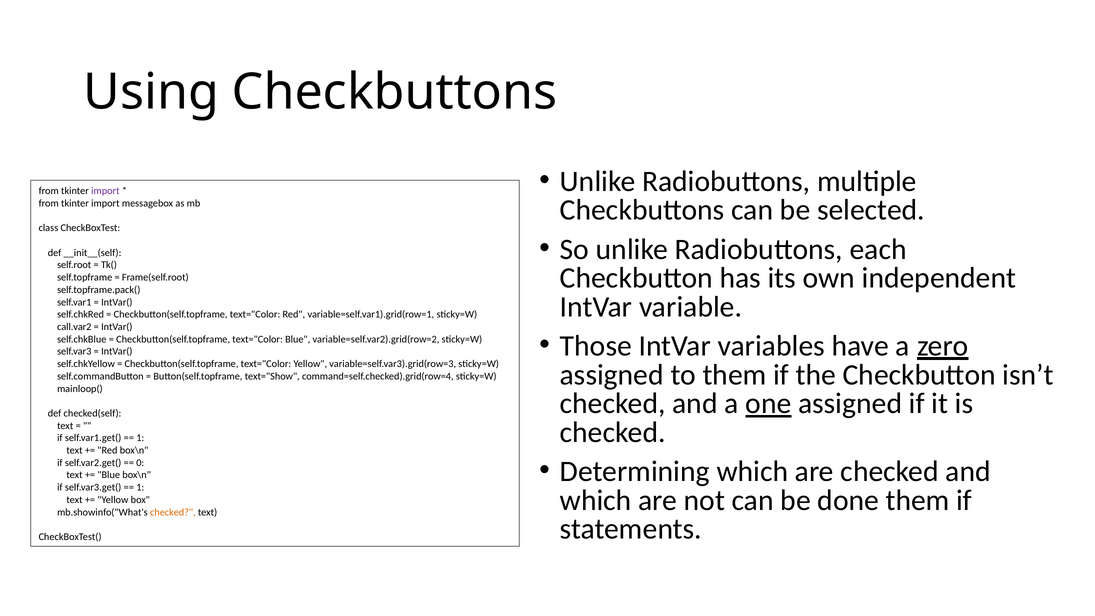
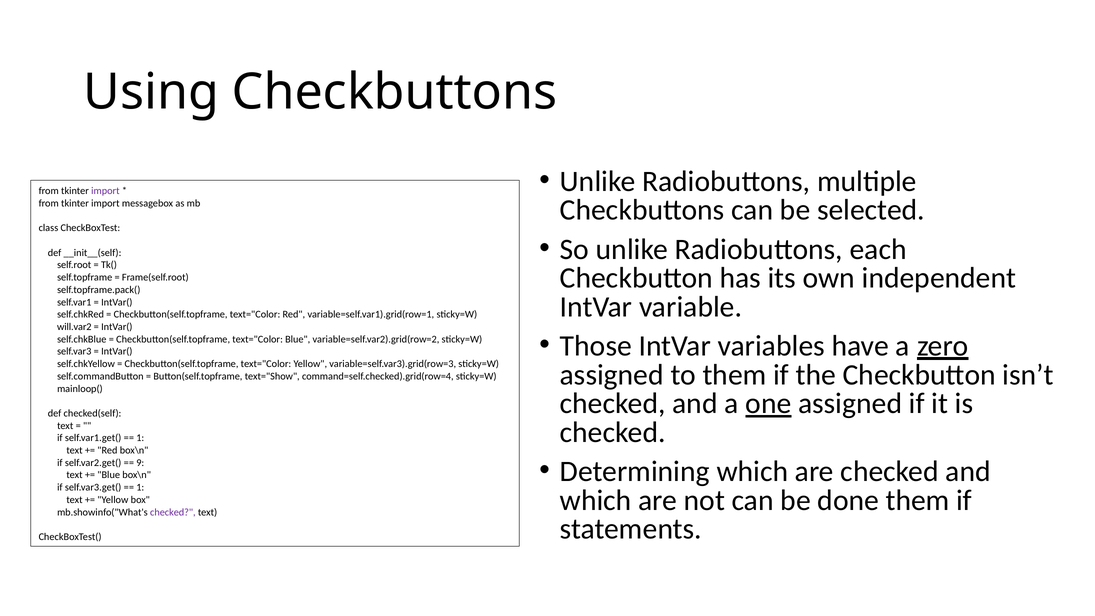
call.var2: call.var2 -> will.var2
0: 0 -> 9
checked at (173, 512) colour: orange -> purple
